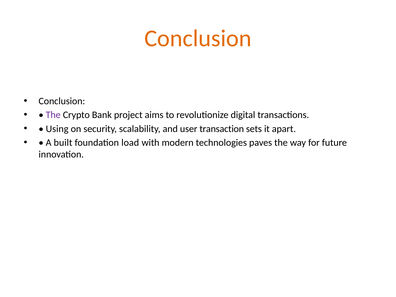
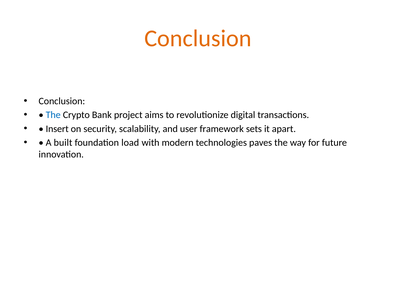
The at (53, 115) colour: purple -> blue
Using: Using -> Insert
transaction: transaction -> framework
